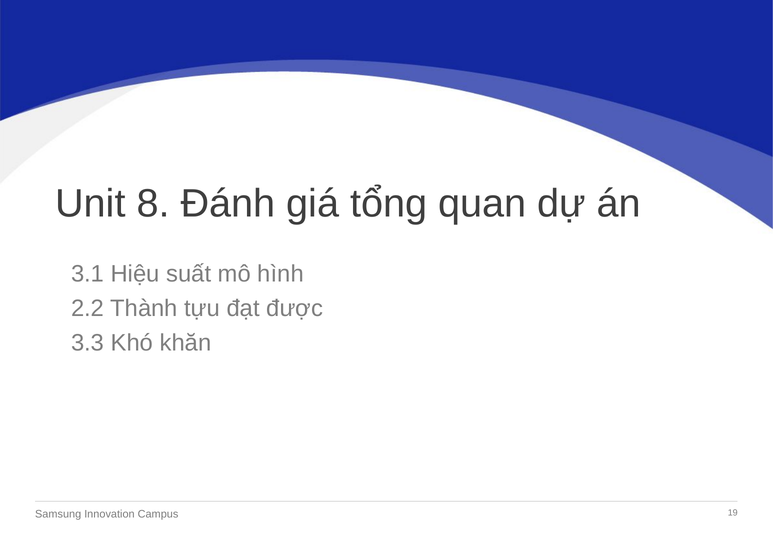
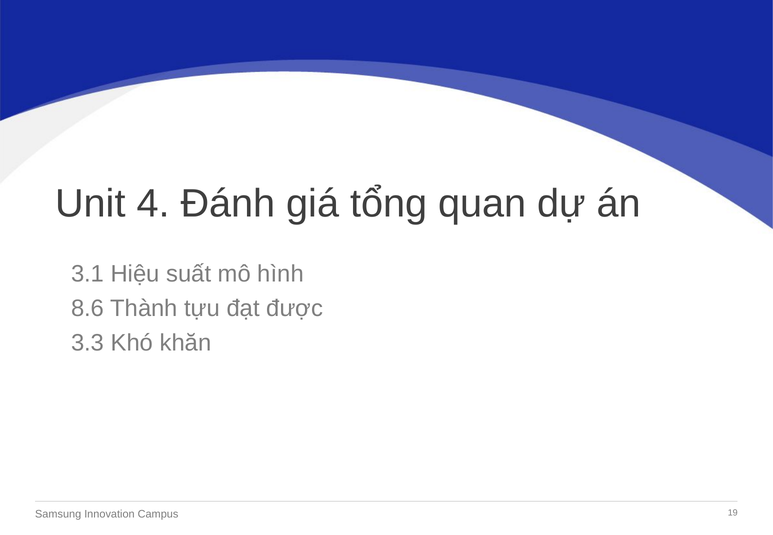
8: 8 -> 4
2.2: 2.2 -> 8.6
